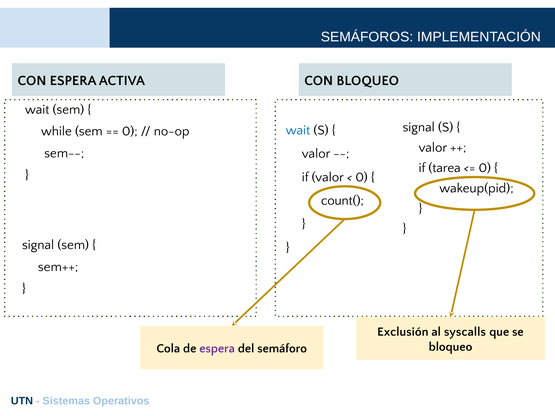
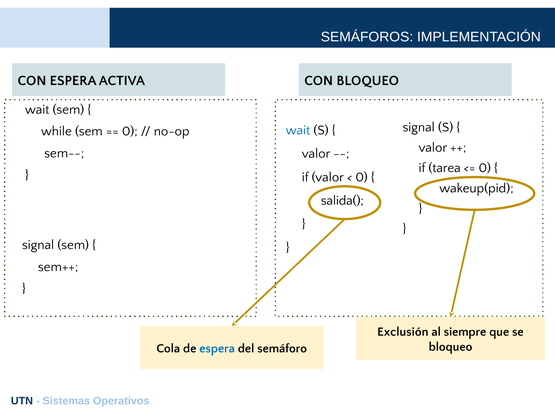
count(: count( -> salida(
syscalls: syscalls -> siempre
espera at (217, 349) colour: purple -> blue
